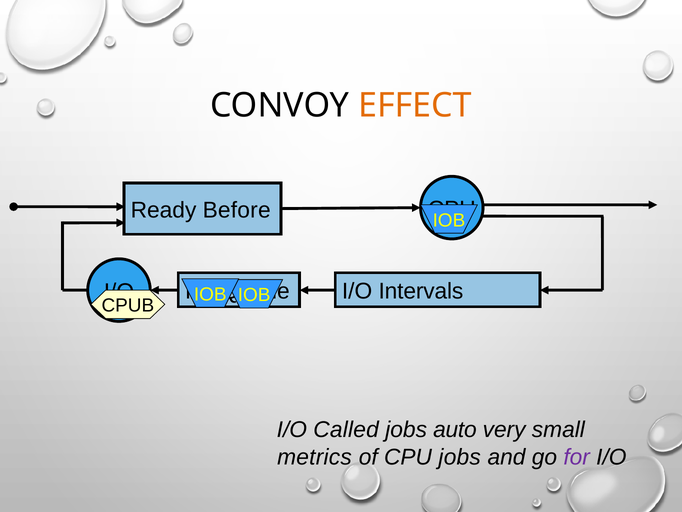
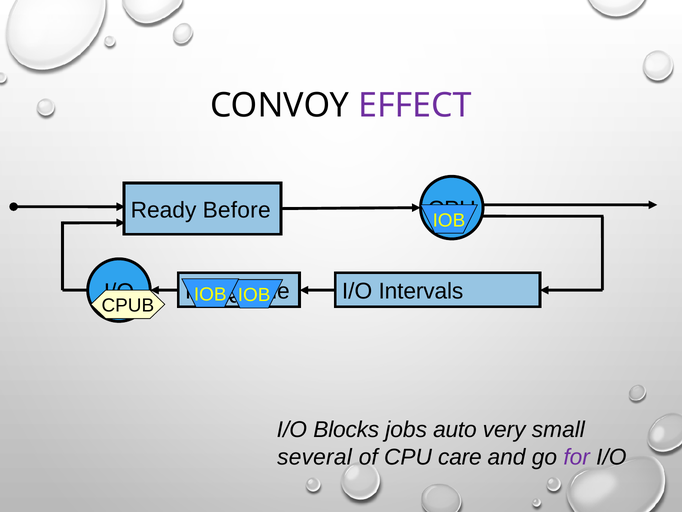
EFFECT colour: orange -> purple
Called: Called -> Blocks
metrics: metrics -> several
CPU jobs: jobs -> care
